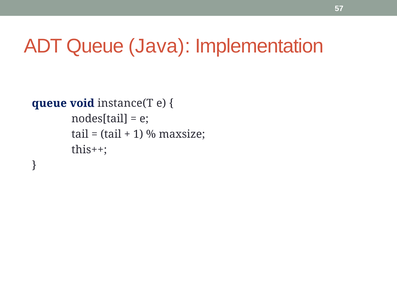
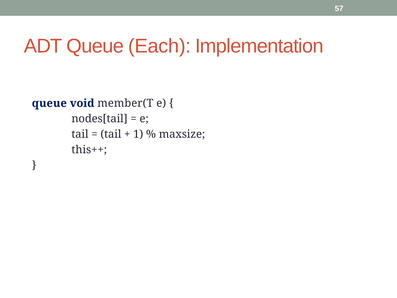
Java: Java -> Each
instance(T: instance(T -> member(T
